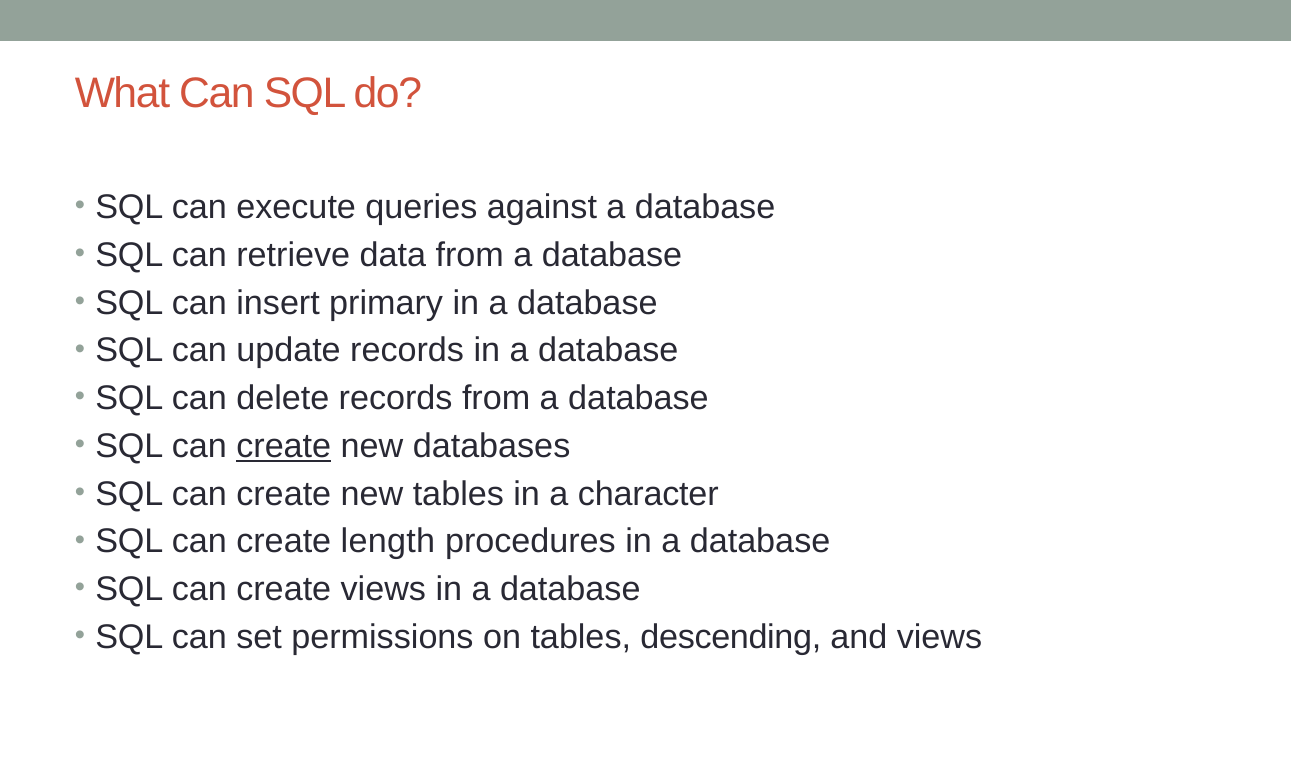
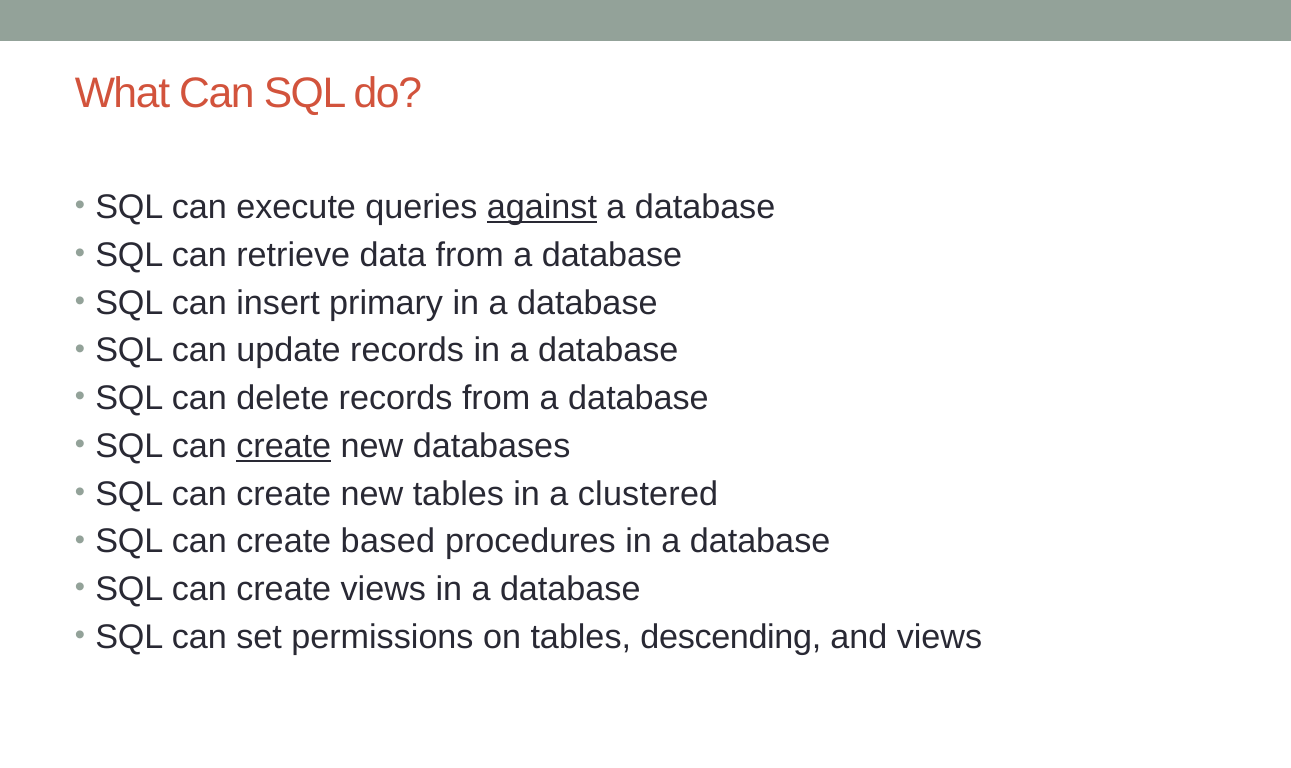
against underline: none -> present
character: character -> clustered
length: length -> based
